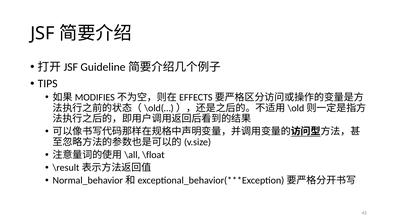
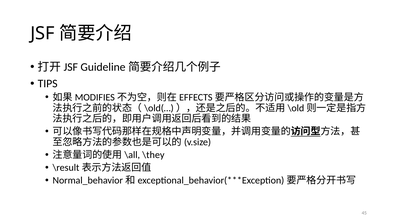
\float: \float -> \they
